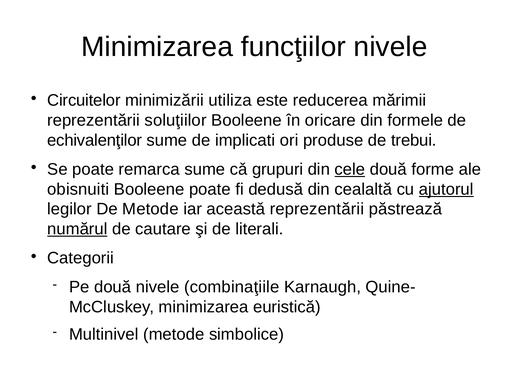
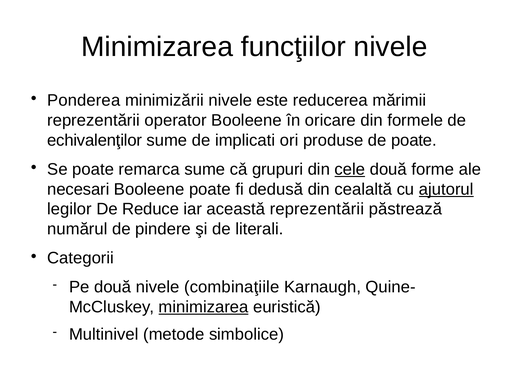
Circuitelor: Circuitelor -> Ponderea
minimizării utiliza: utiliza -> nivele
soluţiilor: soluţiilor -> operator
de trebui: trebui -> poate
obisnuiti: obisnuiti -> necesari
De Metode: Metode -> Reduce
numărul underline: present -> none
cautare: cautare -> pindere
minimizarea at (204, 308) underline: none -> present
